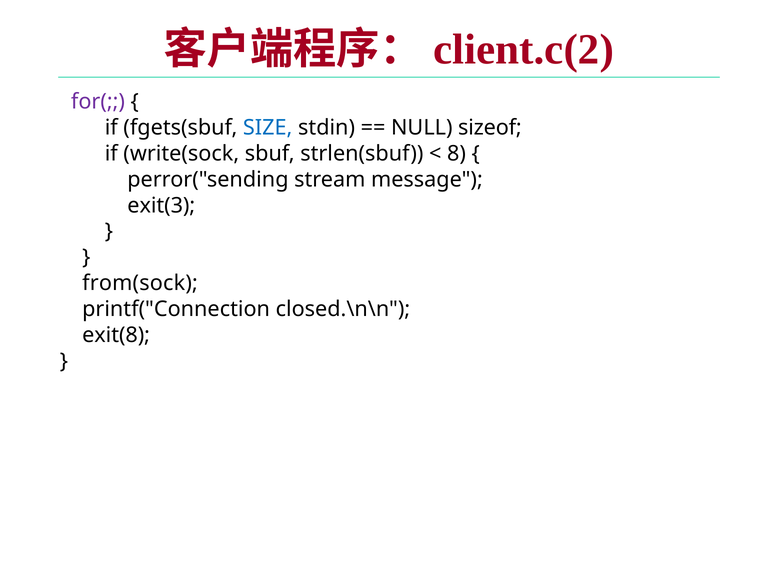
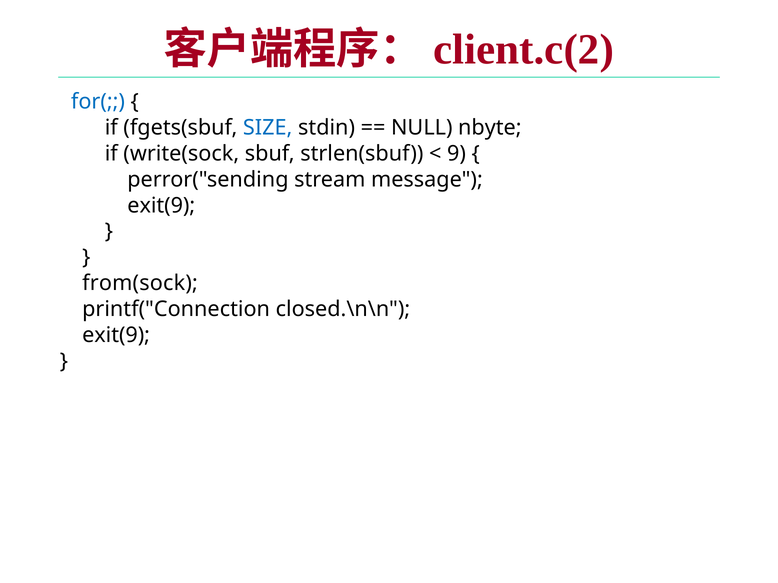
for( colour: purple -> blue
sizeof: sizeof -> nbyte
8: 8 -> 9
exit(3 at (161, 206): exit(3 -> exit(9
exit(8 at (116, 335): exit(8 -> exit(9
